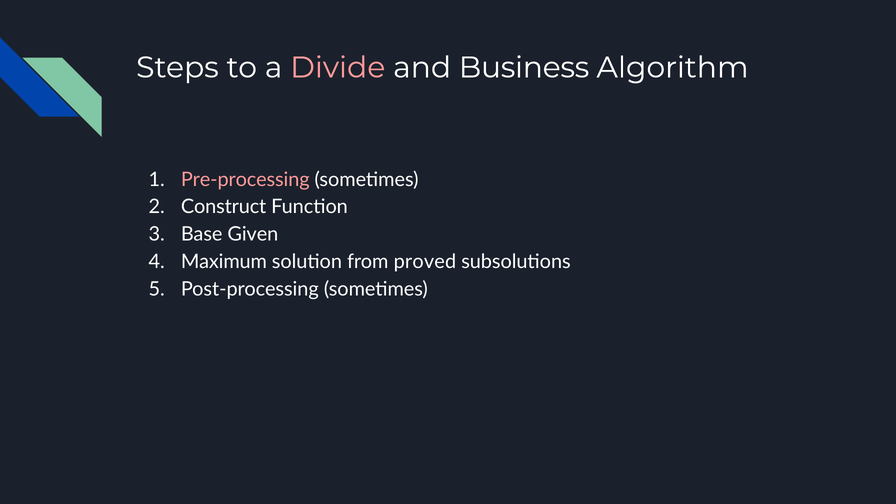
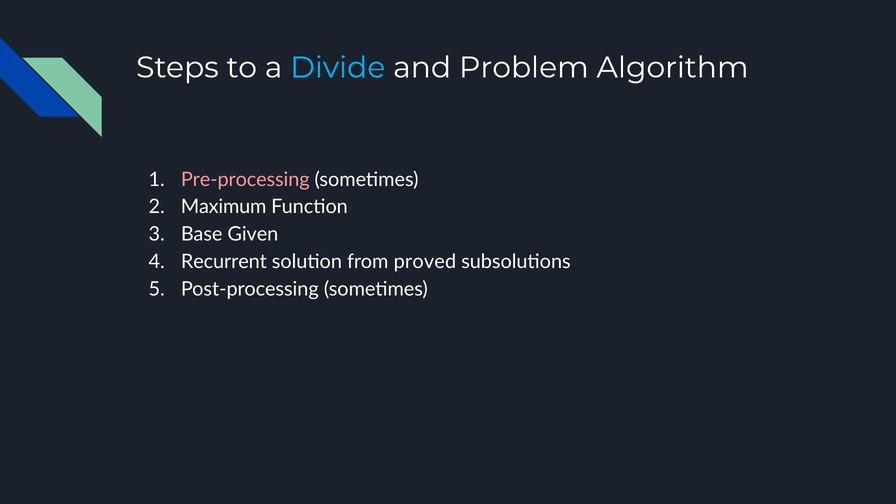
Divide colour: pink -> light blue
Business: Business -> Problem
Construct: Construct -> Maximum
Maximum: Maximum -> Recurrent
